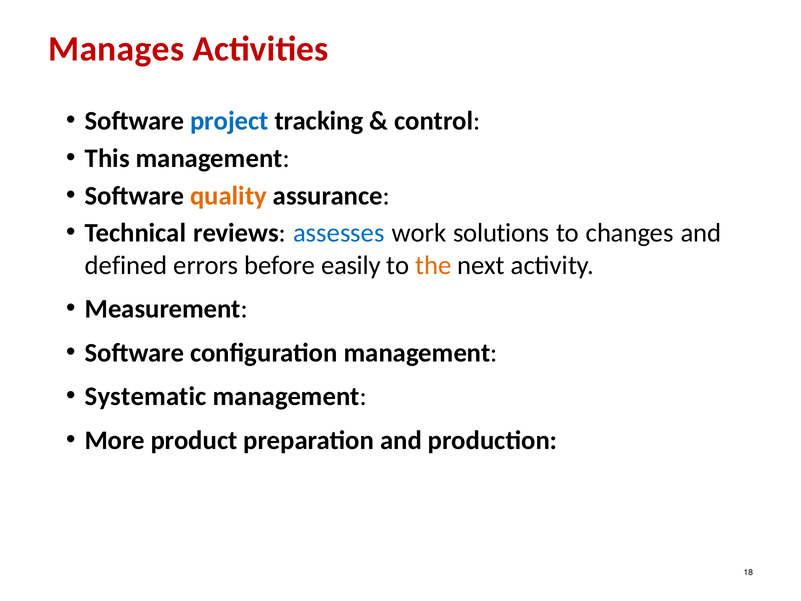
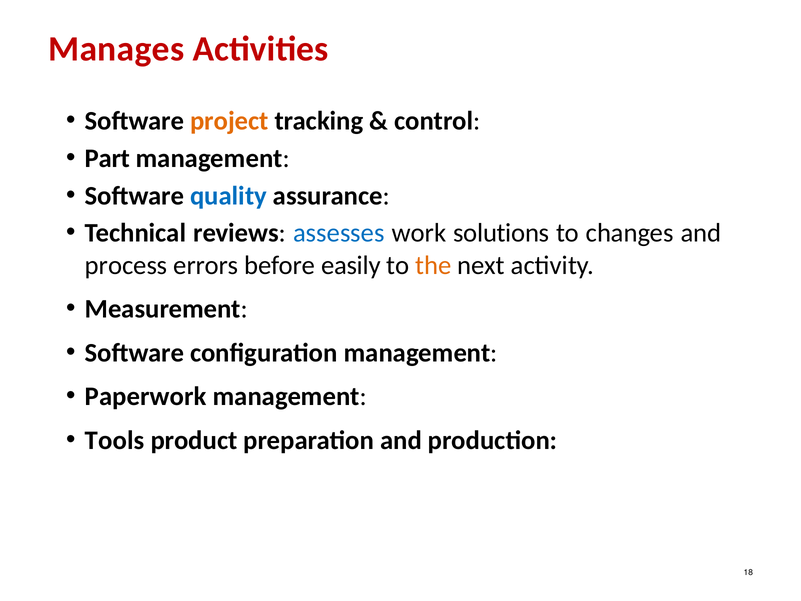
project colour: blue -> orange
This: This -> Part
quality colour: orange -> blue
defined: defined -> process
Systematic: Systematic -> Paperwork
More: More -> Tools
